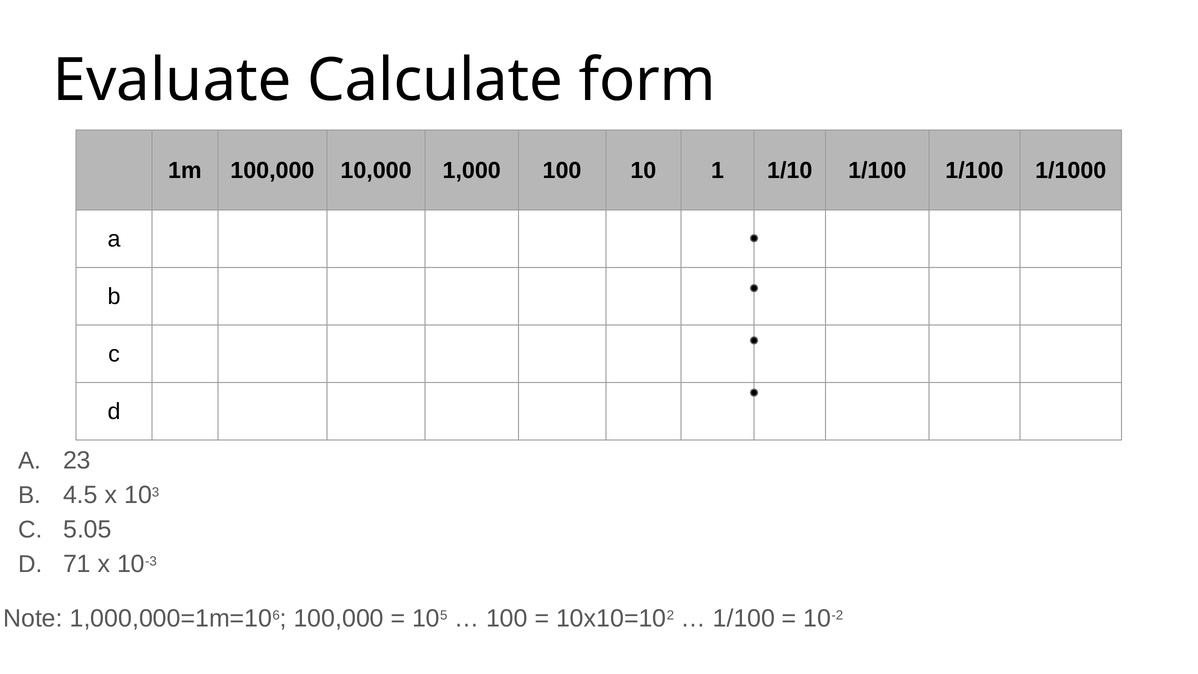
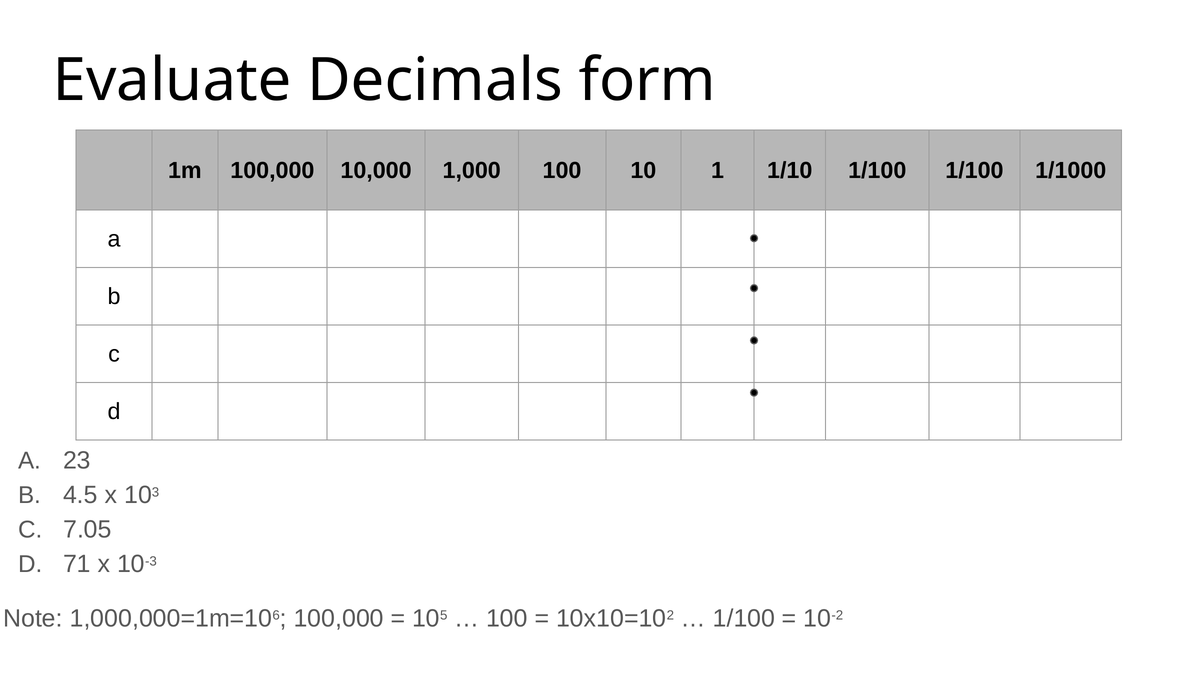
Calculate: Calculate -> Decimals
5.05: 5.05 -> 7.05
